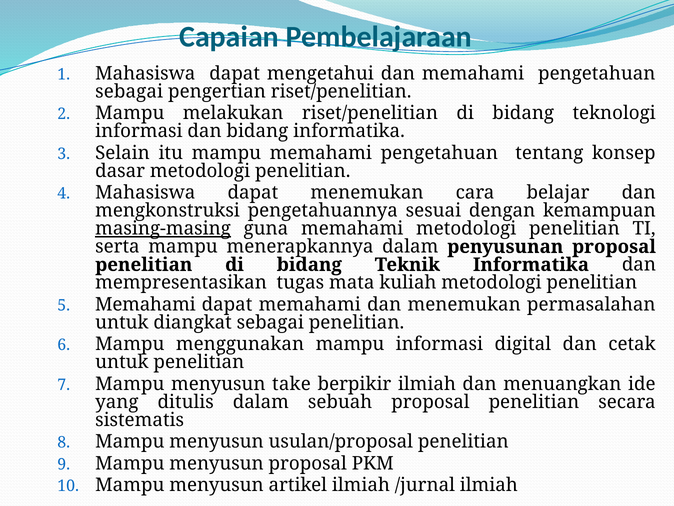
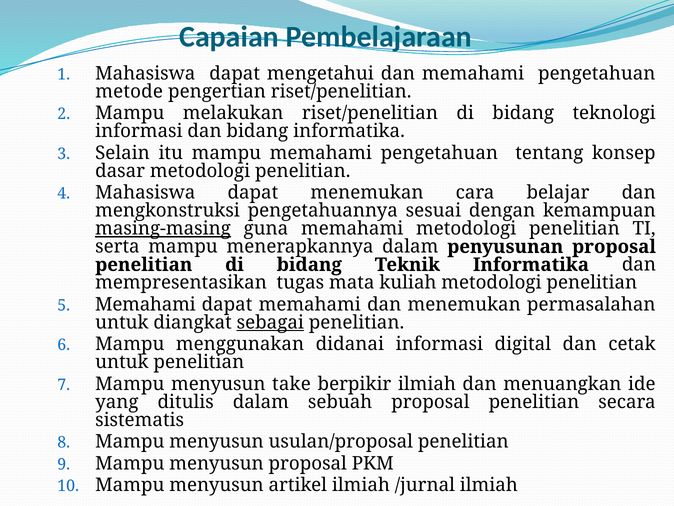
sebagai at (129, 91): sebagai -> metode
sebagai at (270, 322) underline: none -> present
menggunakan mampu: mampu -> didanai
